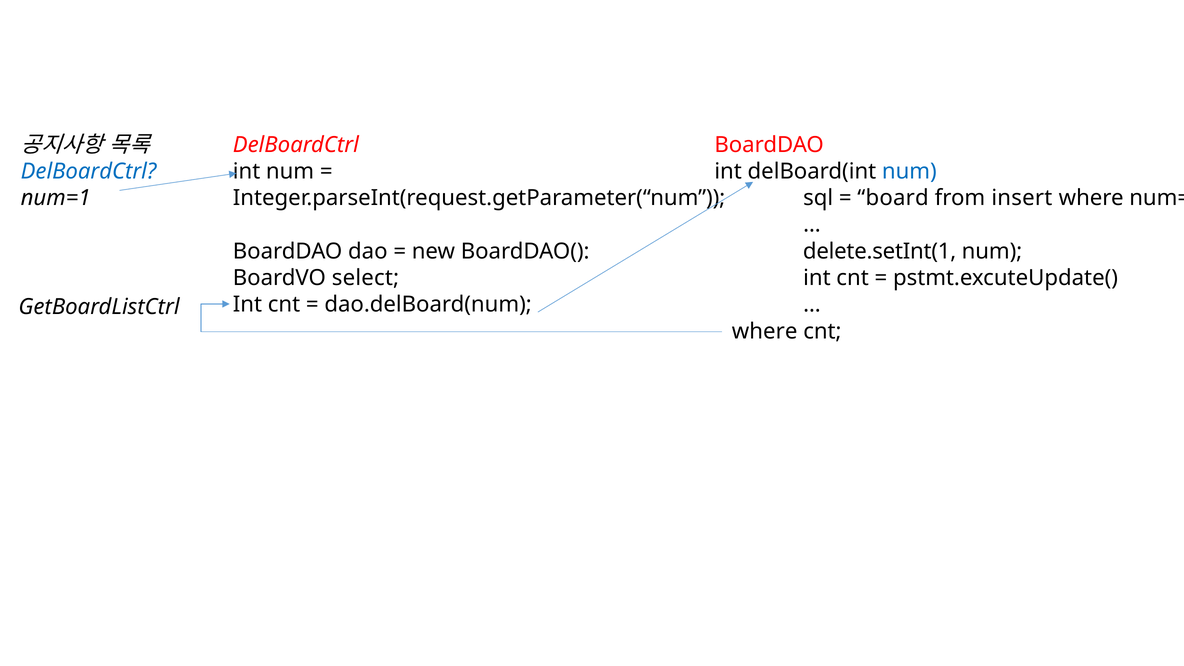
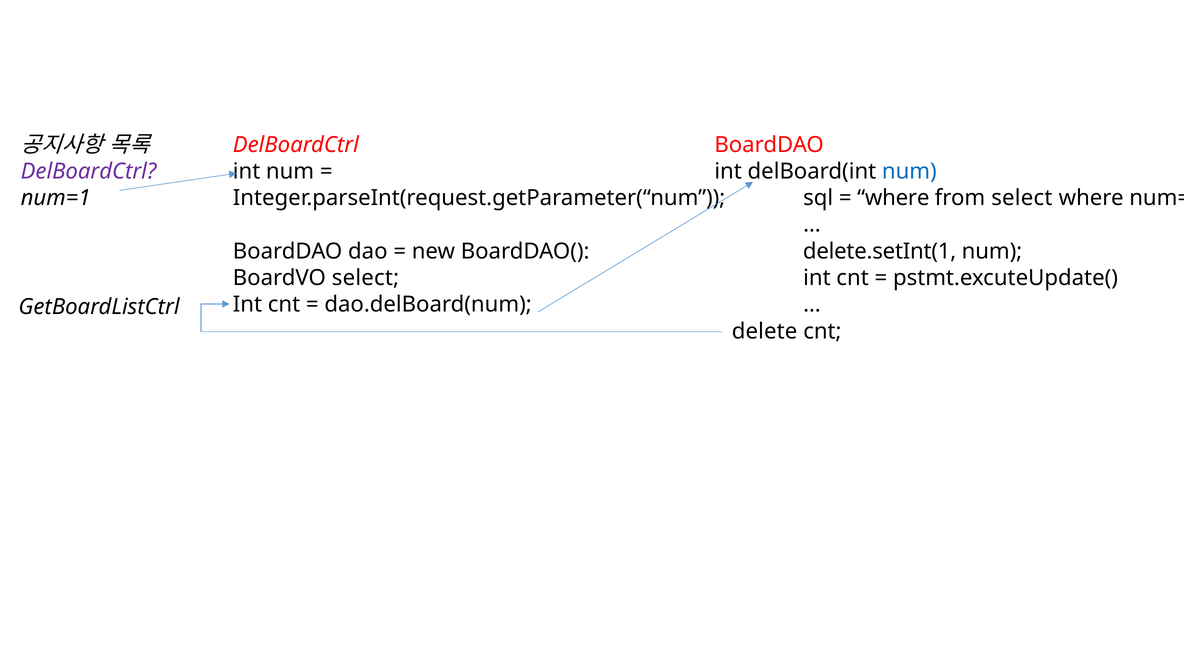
DelBoardCtrl at (89, 171) colour: blue -> purple
board at (893, 198): board -> where
from insert: insert -> select
where at (765, 331): where -> delete
